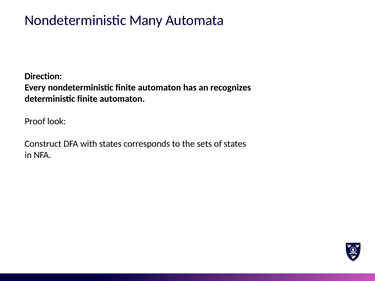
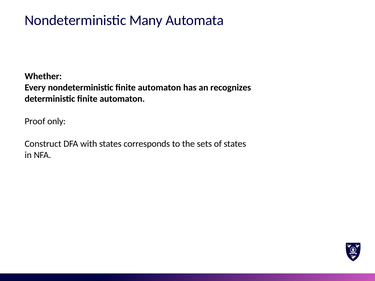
Direction: Direction -> Whether
look: look -> only
